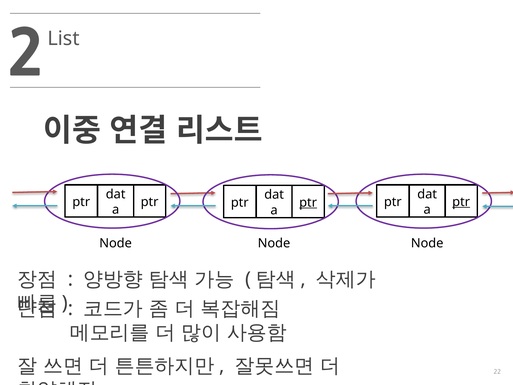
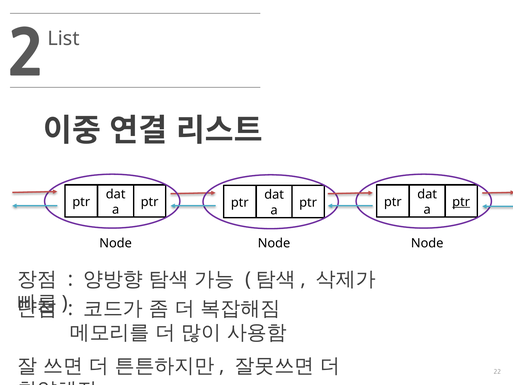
ptr at (308, 202) underline: present -> none
